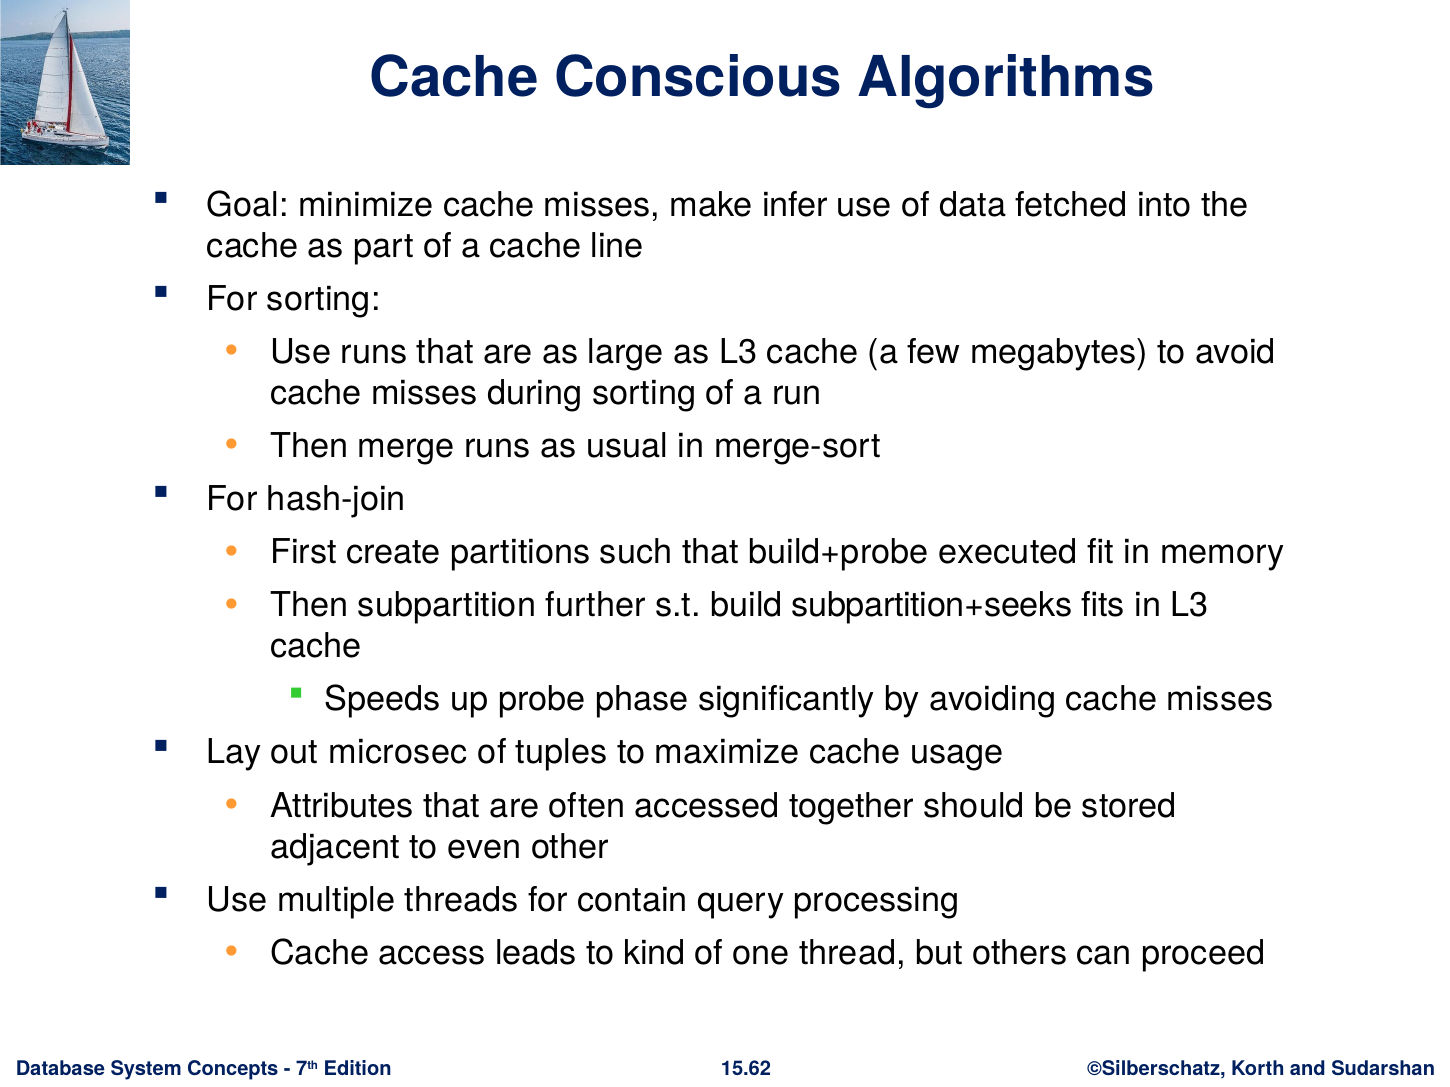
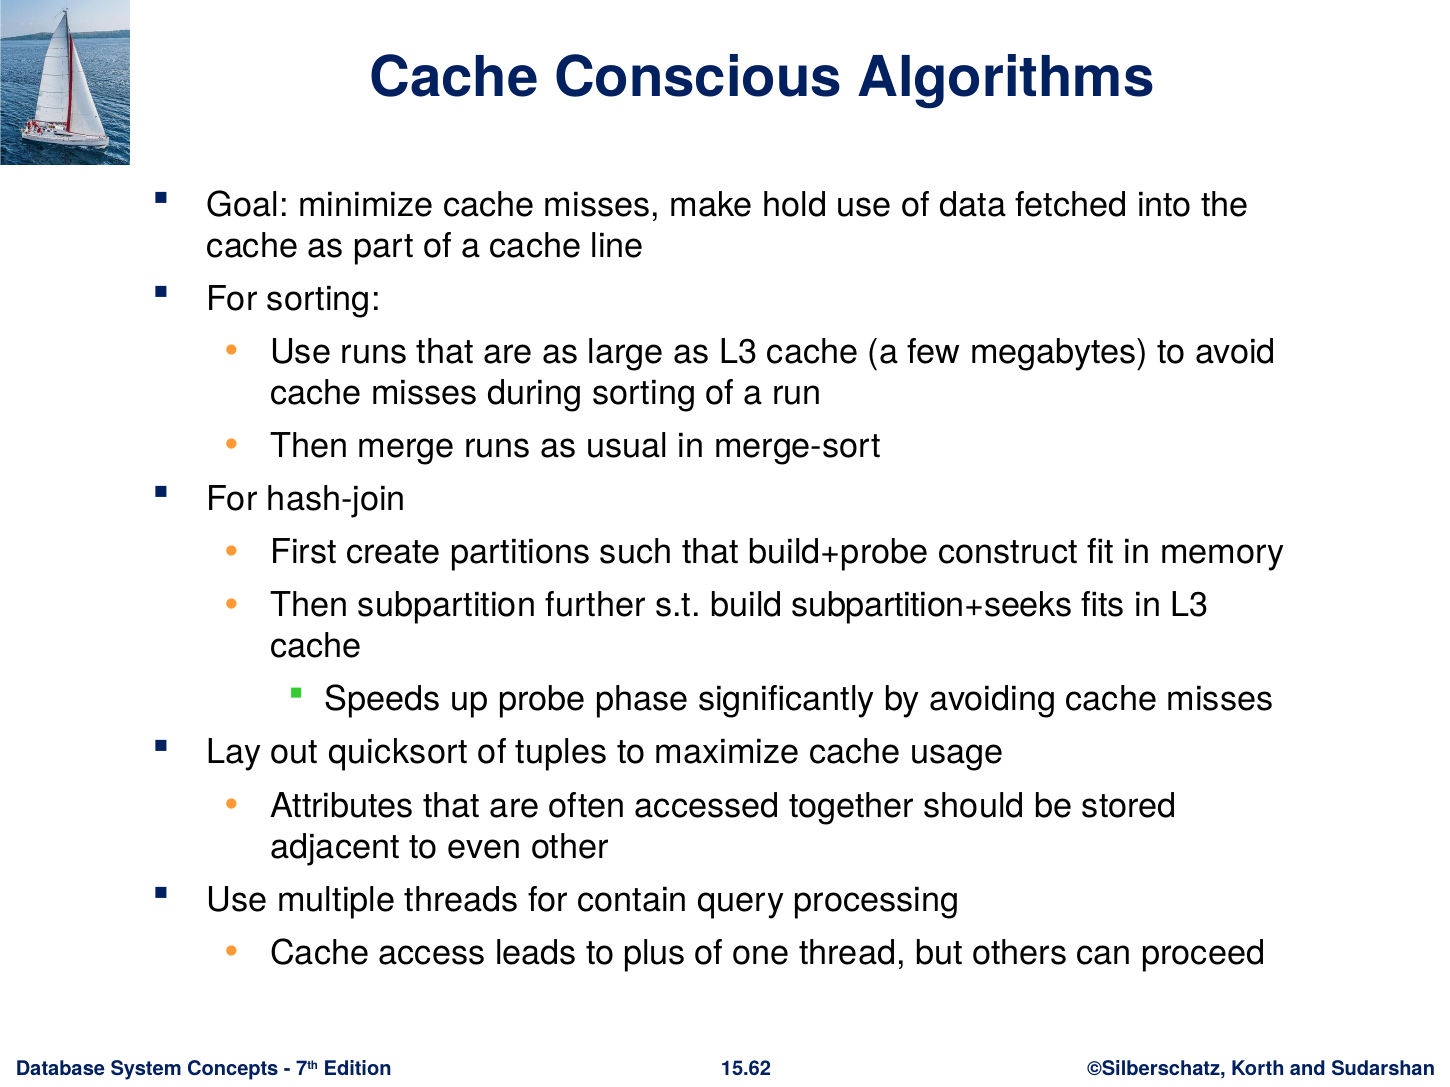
infer: infer -> hold
executed: executed -> construct
microsec: microsec -> quicksort
kind: kind -> plus
